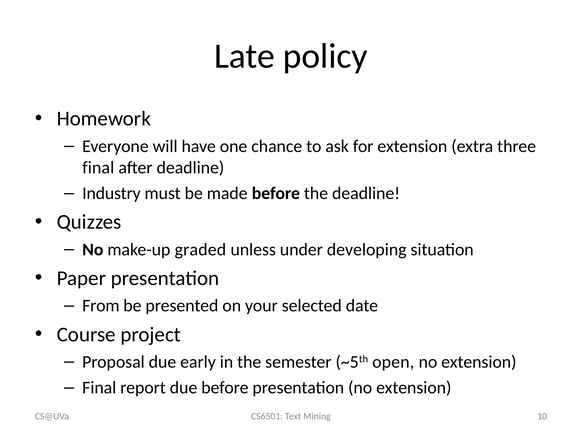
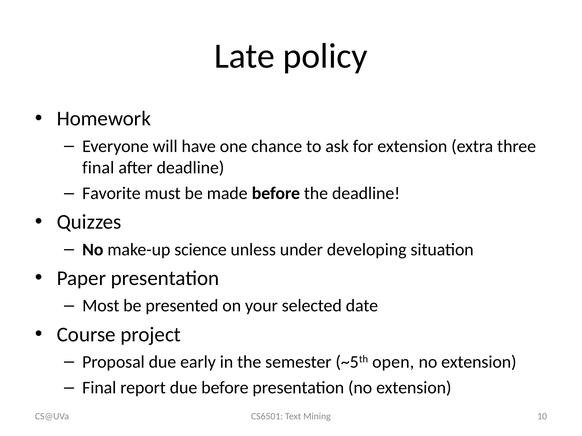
Industry: Industry -> Favorite
graded: graded -> science
From: From -> Most
